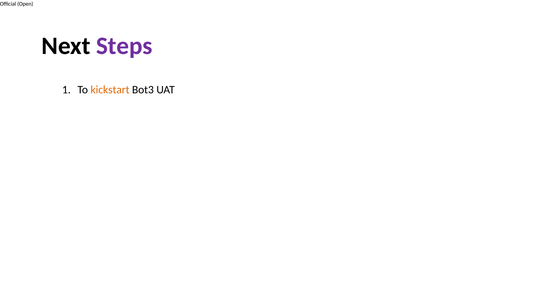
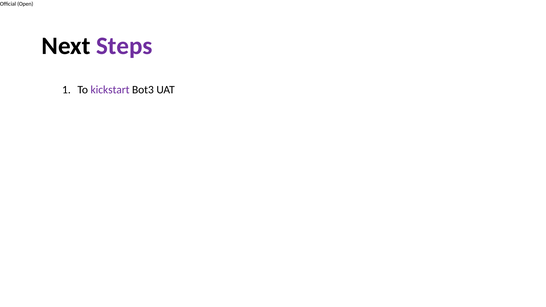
kickstart colour: orange -> purple
